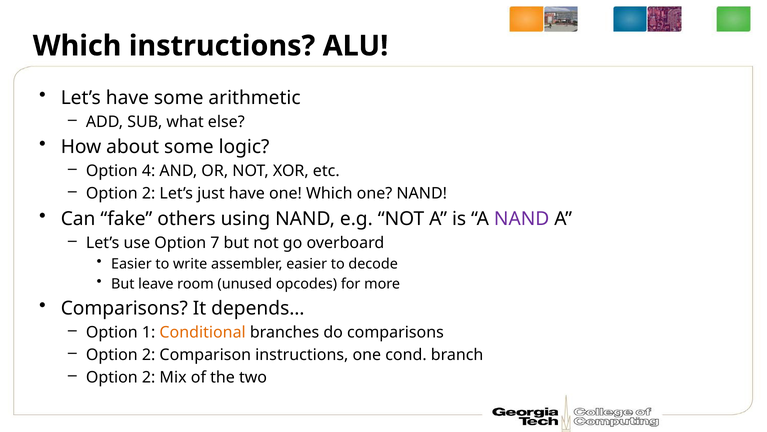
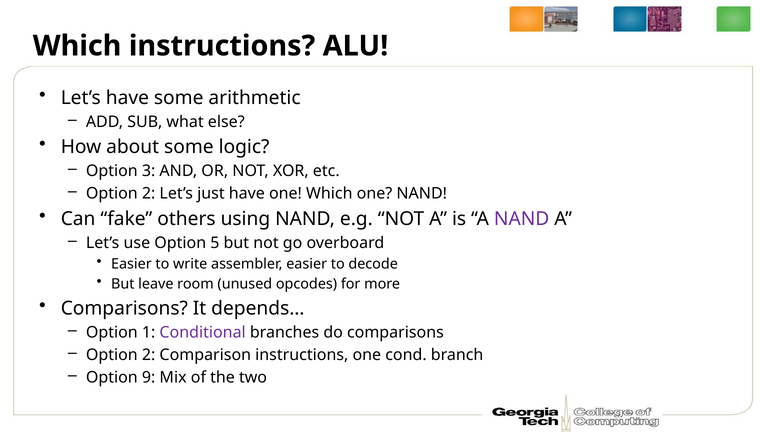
4: 4 -> 3
7: 7 -> 5
Conditional colour: orange -> purple
2 at (149, 377): 2 -> 9
